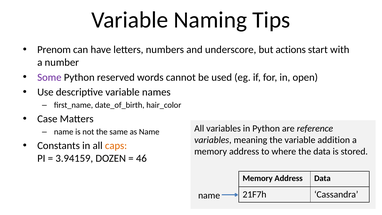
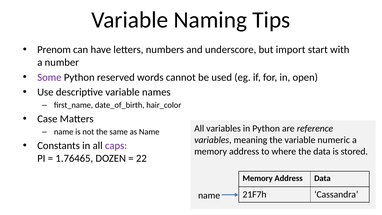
actions: actions -> import
addition: addition -> numeric
caps colour: orange -> purple
3.94159: 3.94159 -> 1.76465
46: 46 -> 22
